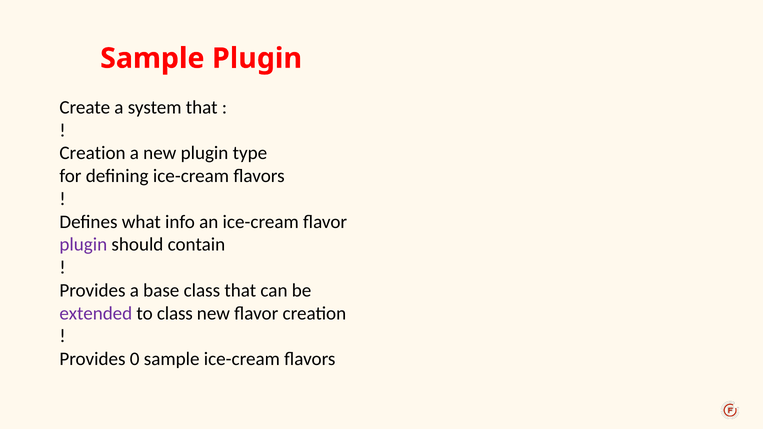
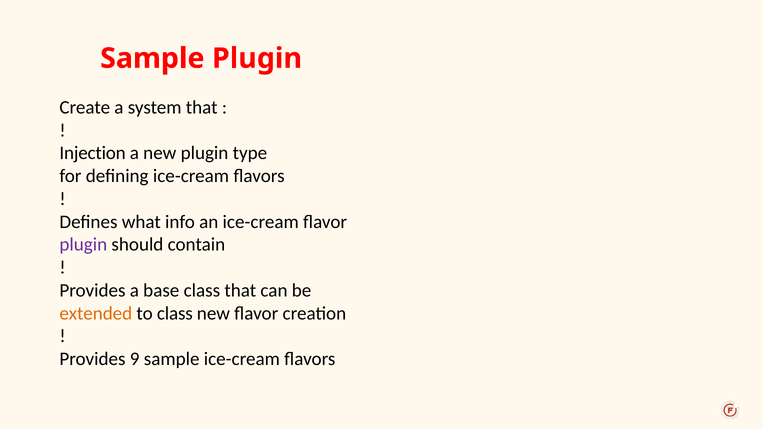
Creation at (93, 153): Creation -> Injection
extended colour: purple -> orange
0: 0 -> 9
